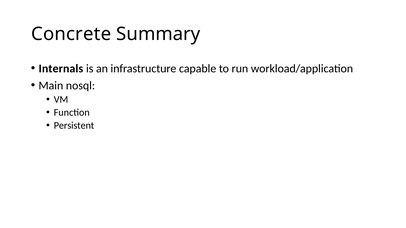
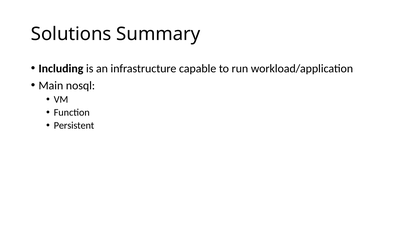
Concrete: Concrete -> Solutions
Internals: Internals -> Including
